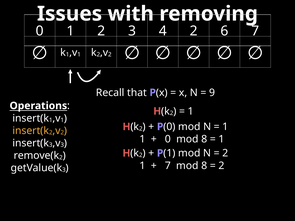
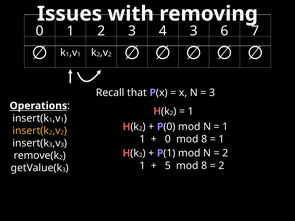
4 2: 2 -> 3
9 at (212, 93): 9 -> 3
7 at (168, 166): 7 -> 5
